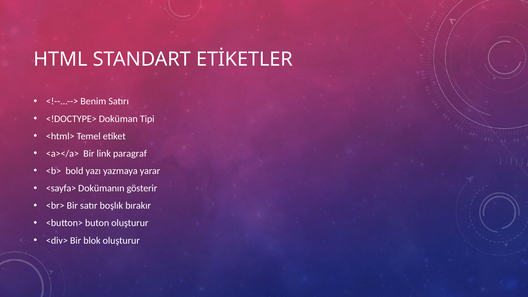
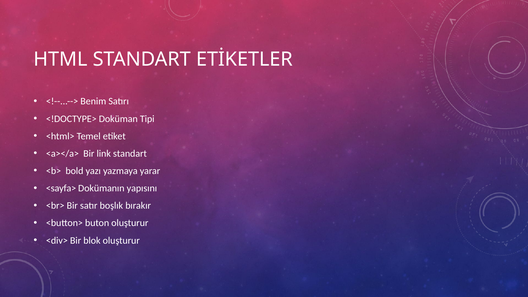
link paragraf: paragraf -> standart
gösterir: gösterir -> yapısını
